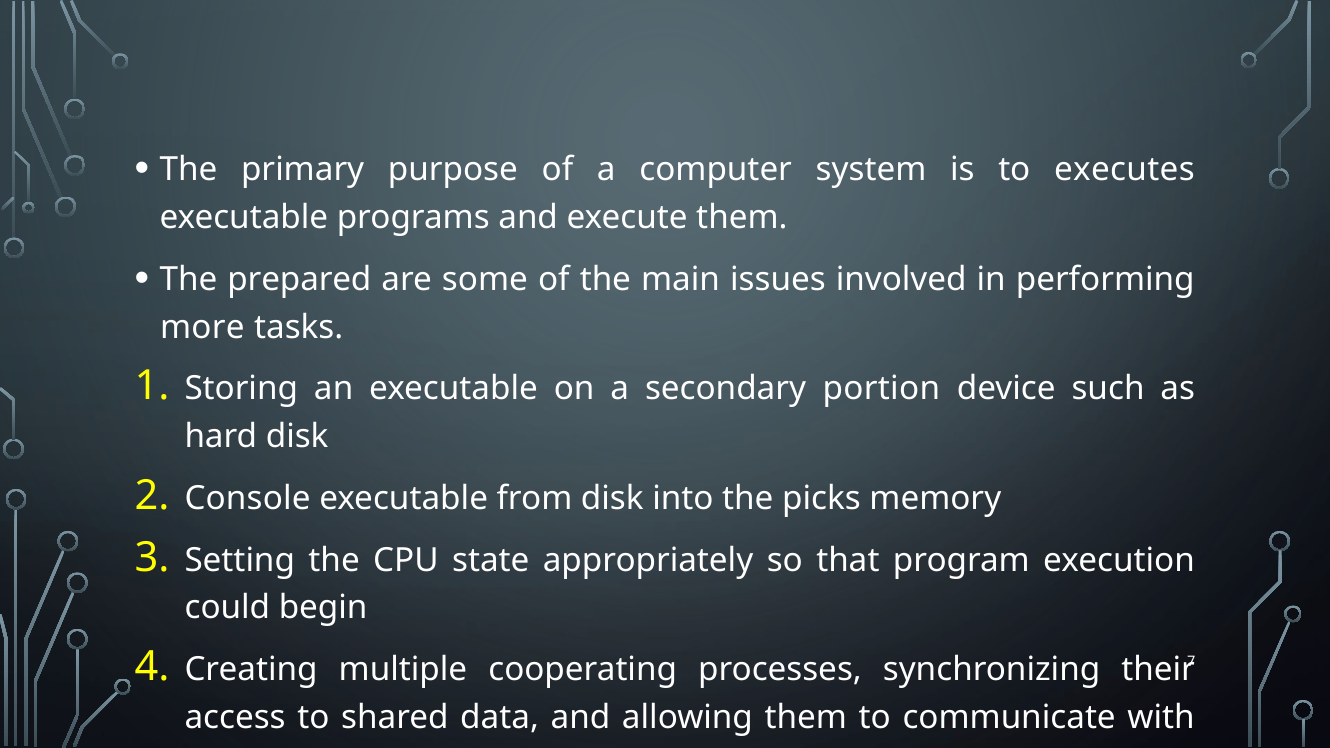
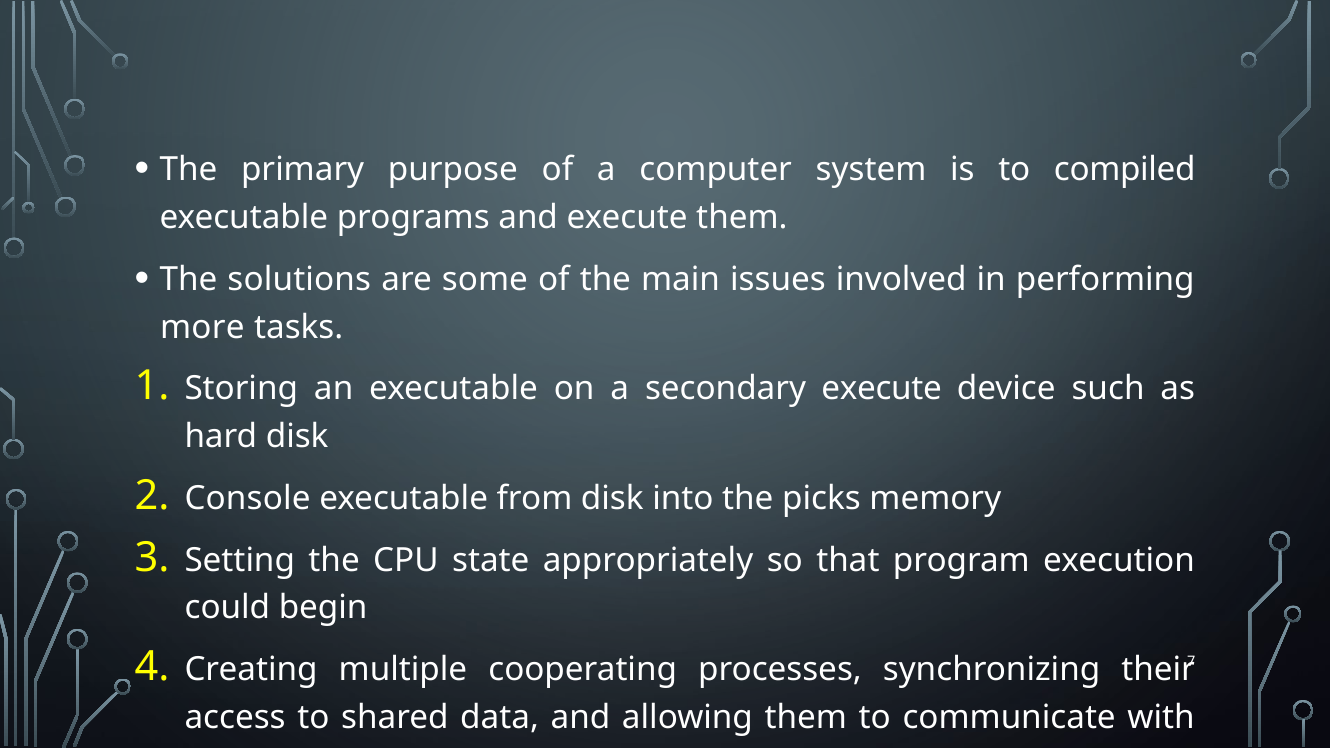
executes: executes -> compiled
prepared: prepared -> solutions
secondary portion: portion -> execute
